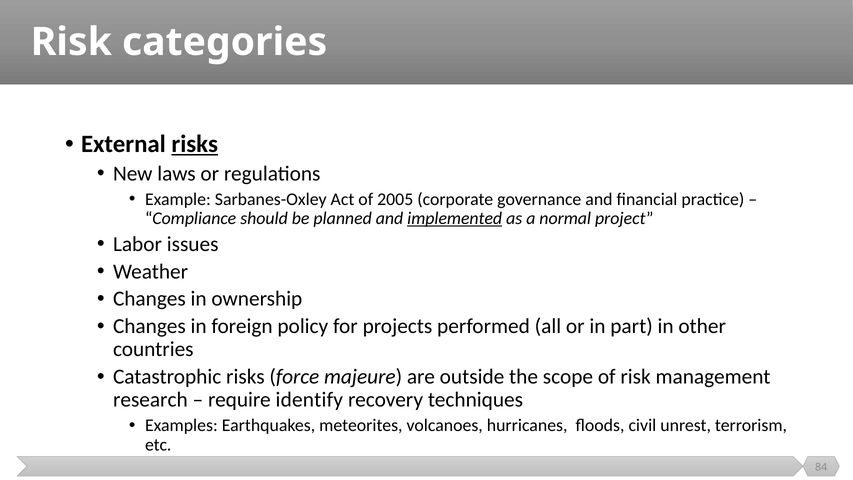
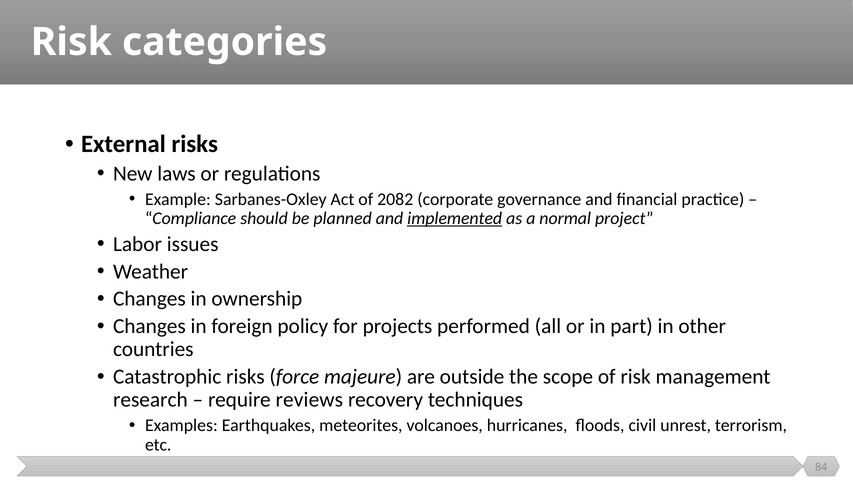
risks at (195, 144) underline: present -> none
2005: 2005 -> 2082
identify: identify -> reviews
